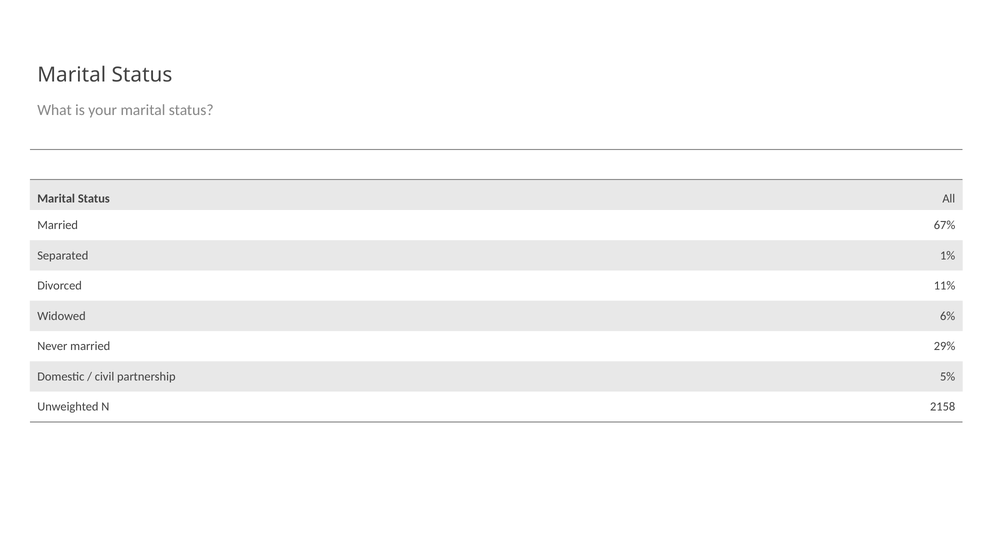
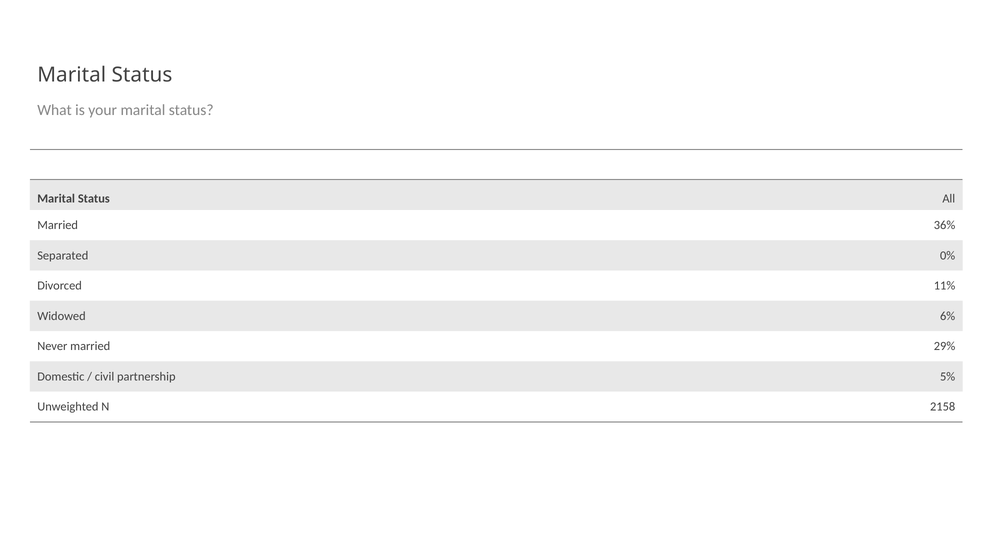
67%: 67% -> 36%
1%: 1% -> 0%
